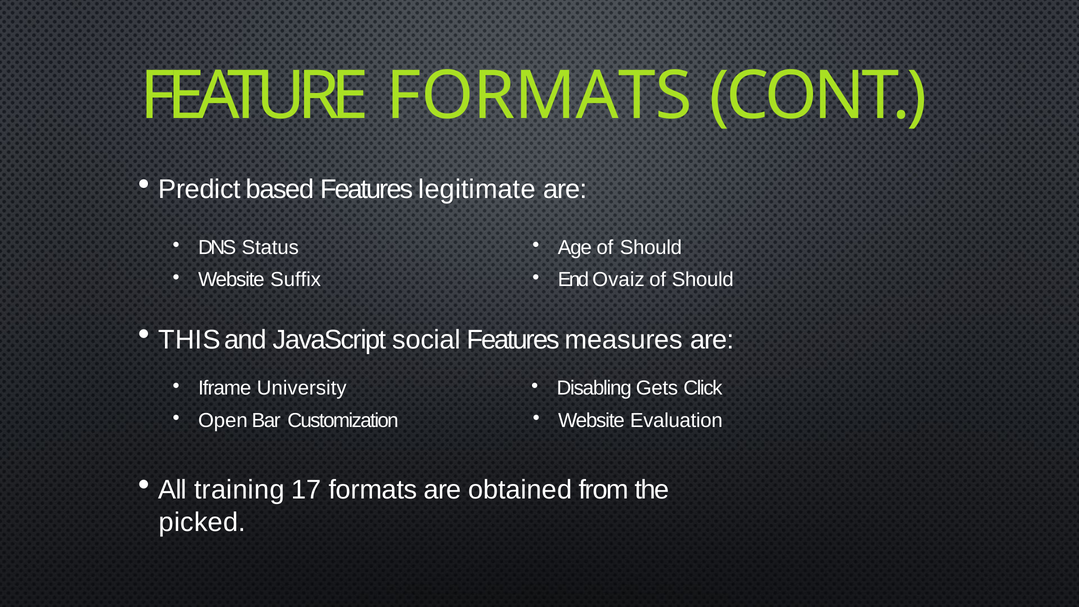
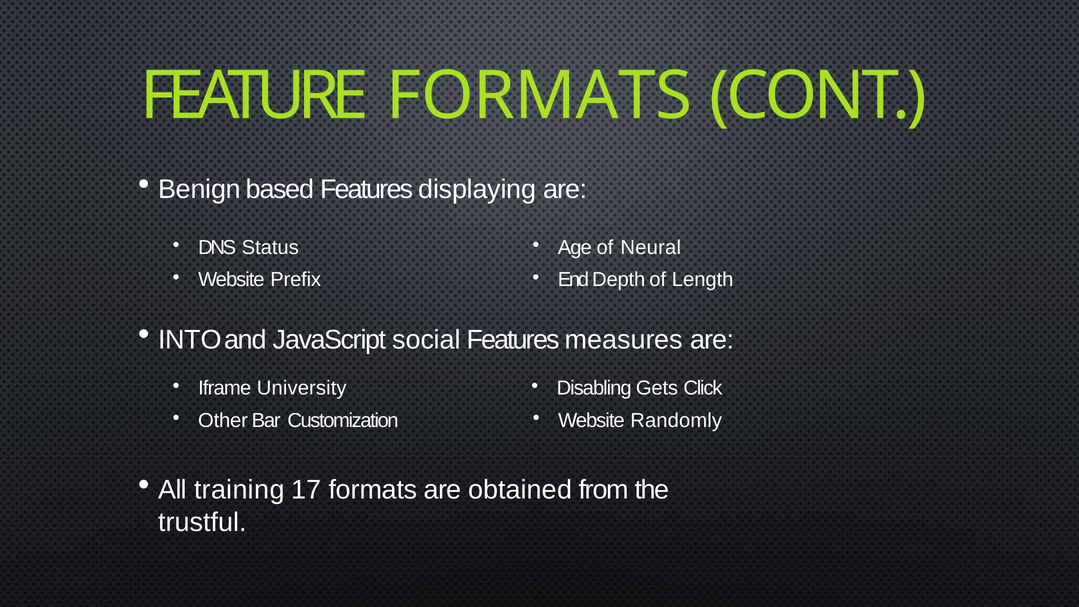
Predict: Predict -> Benign
legitimate: legitimate -> displaying
Age of Should: Should -> Neural
Suffix: Suffix -> Prefix
Ovaiz: Ovaiz -> Depth
Should at (703, 280): Should -> Length
THIS: THIS -> INTO
Open: Open -> Other
Evaluation: Evaluation -> Randomly
picked: picked -> trustful
